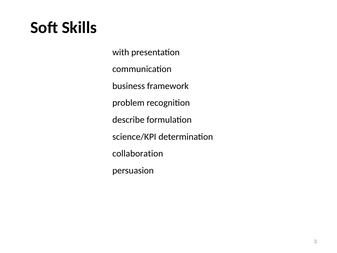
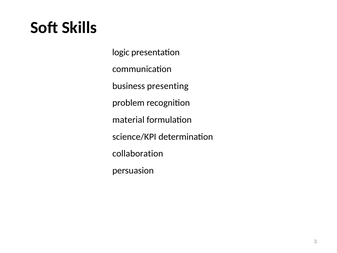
with: with -> logic
framework: framework -> presenting
describe: describe -> material
